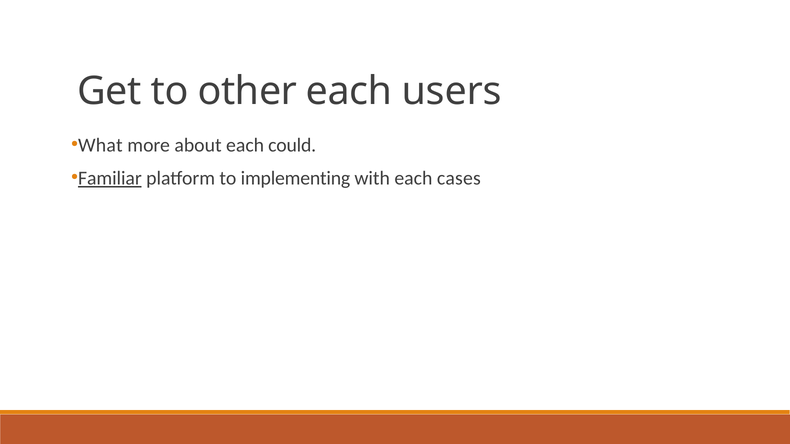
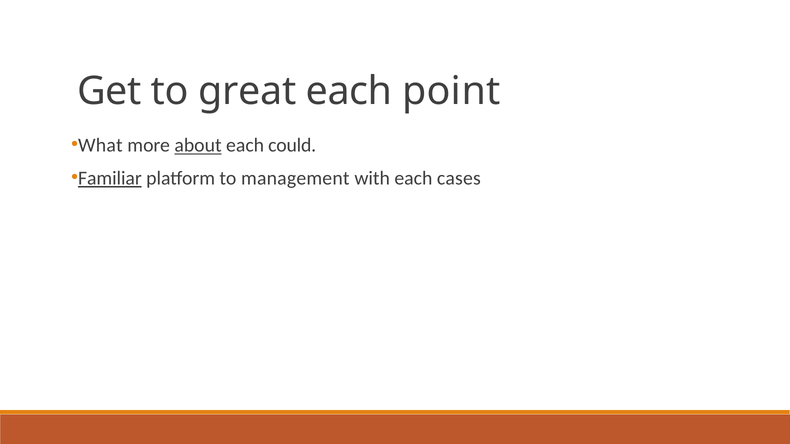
other: other -> great
users: users -> point
about underline: none -> present
implementing: implementing -> management
